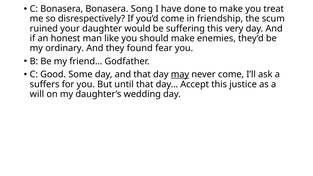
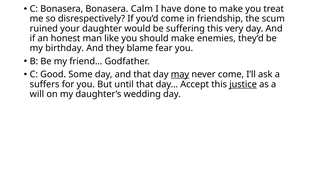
Song: Song -> Calm
ordinary: ordinary -> birthday
found: found -> blame
justice underline: none -> present
